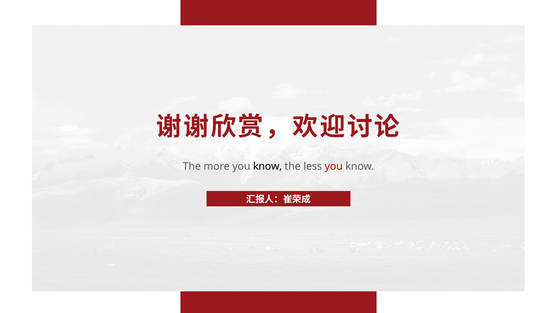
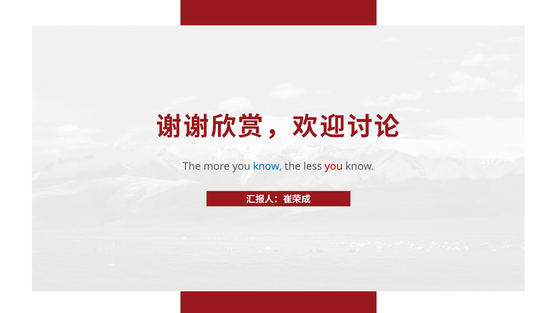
know at (268, 167) colour: black -> blue
